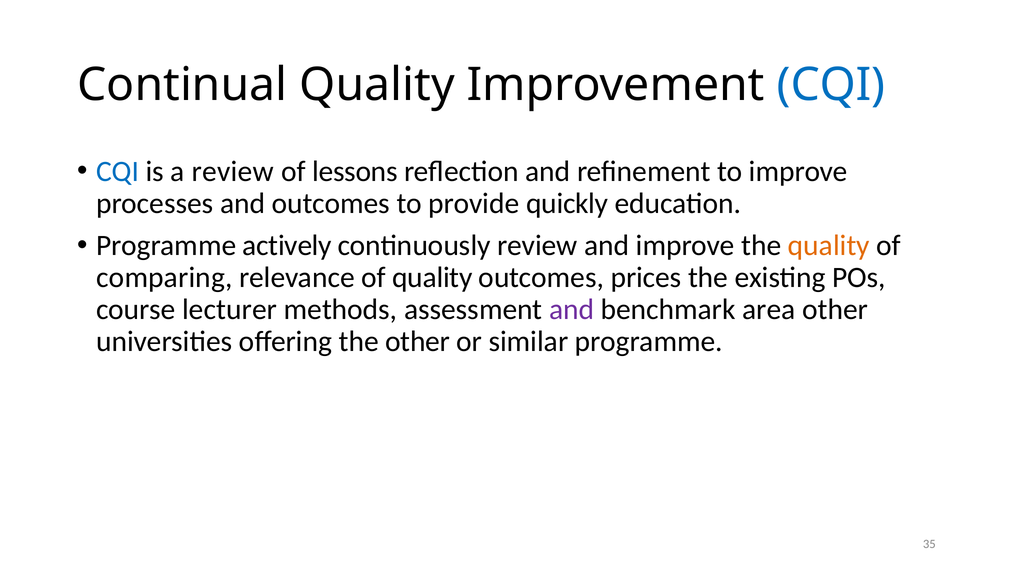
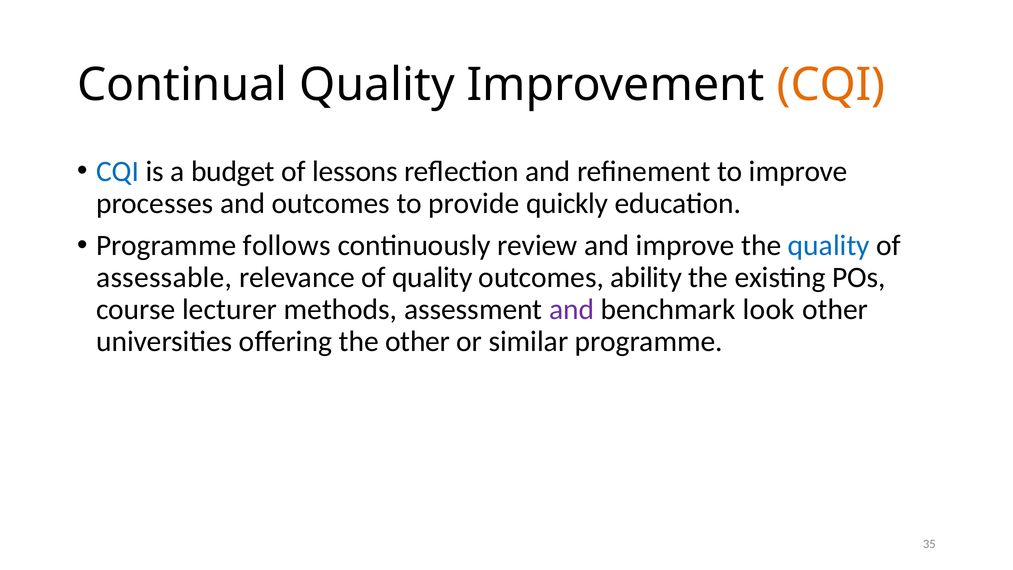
CQI at (831, 85) colour: blue -> orange
a review: review -> budget
actively: actively -> follows
quality at (829, 246) colour: orange -> blue
comparing: comparing -> assessable
prices: prices -> ability
area: area -> look
